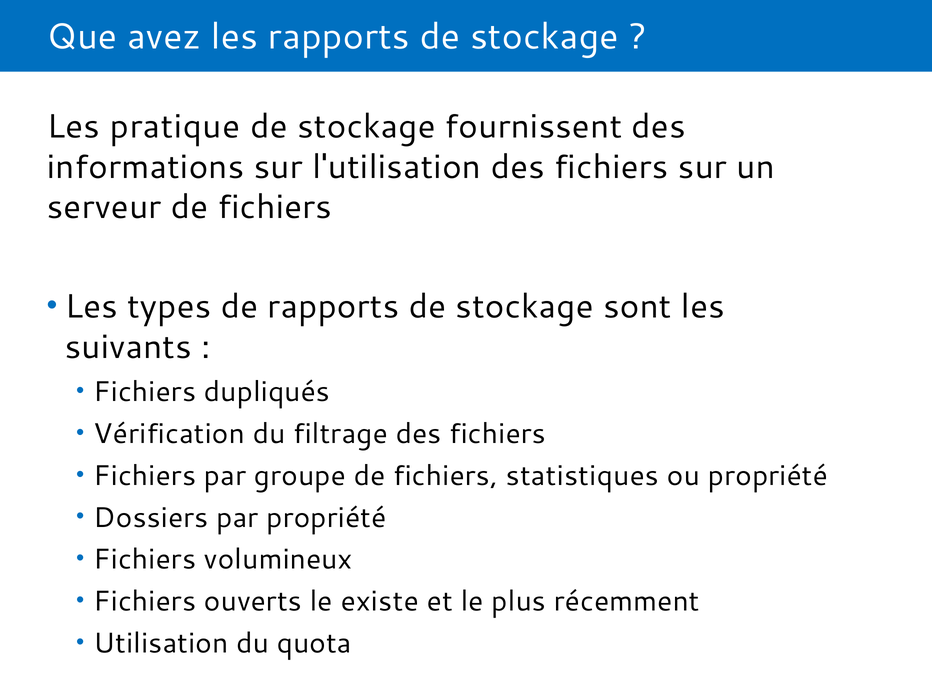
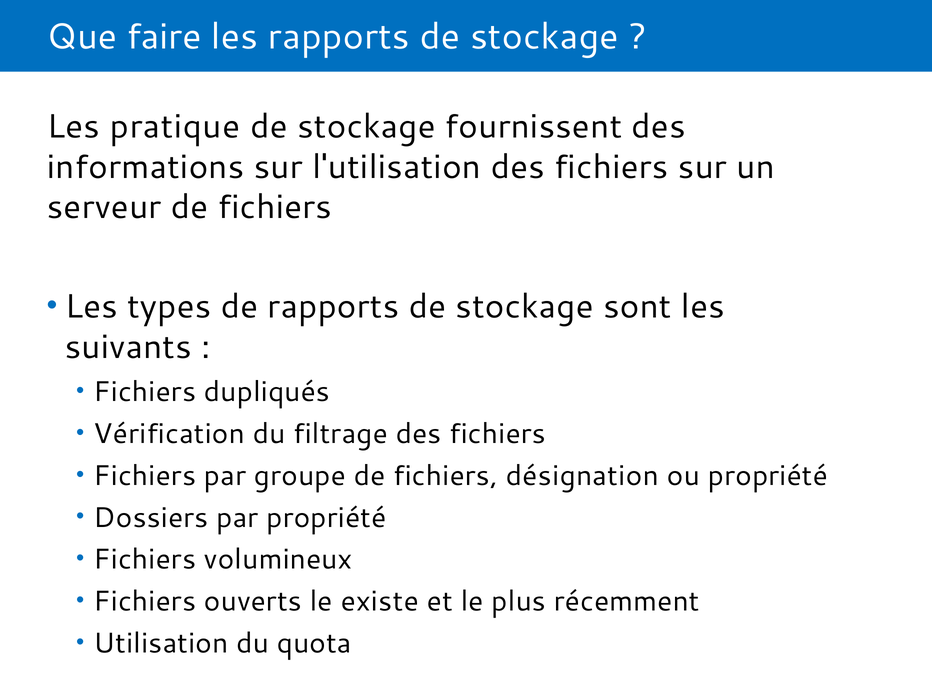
avez: avez -> faire
statistiques: statistiques -> désignation
